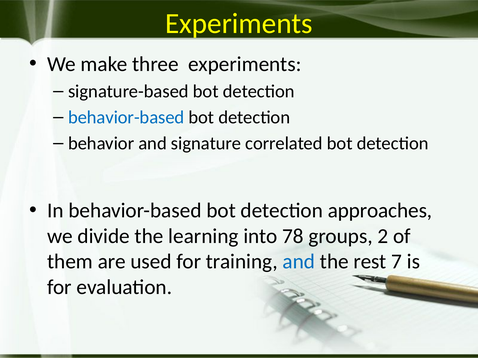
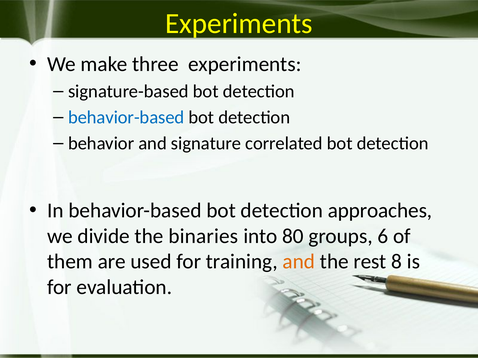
learning: learning -> binaries
78: 78 -> 80
2: 2 -> 6
and at (299, 262) colour: blue -> orange
7: 7 -> 8
